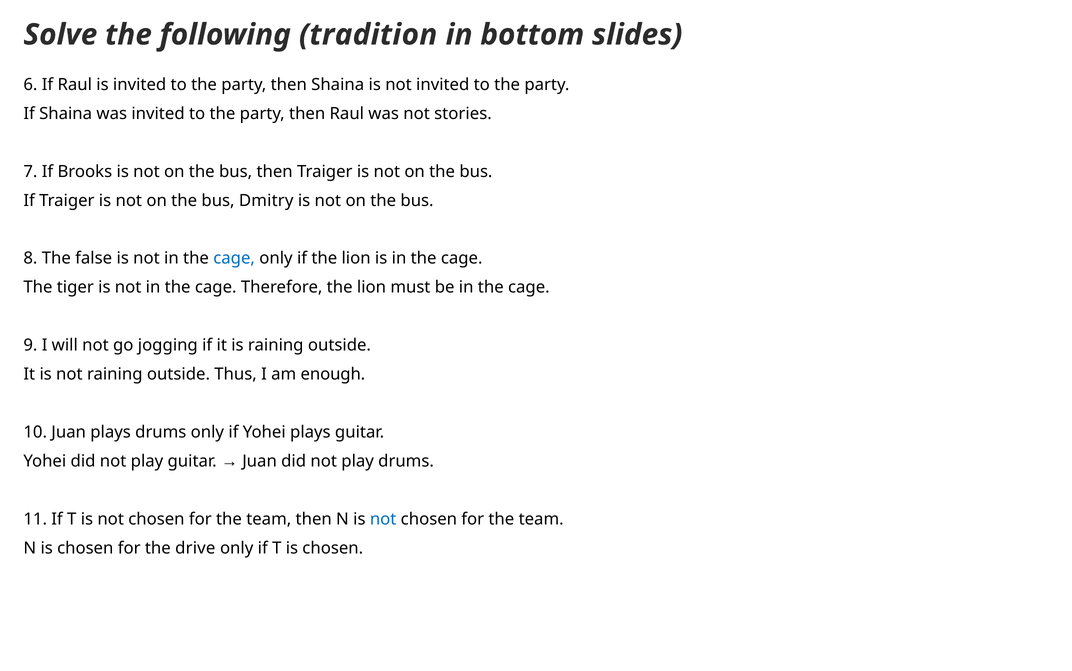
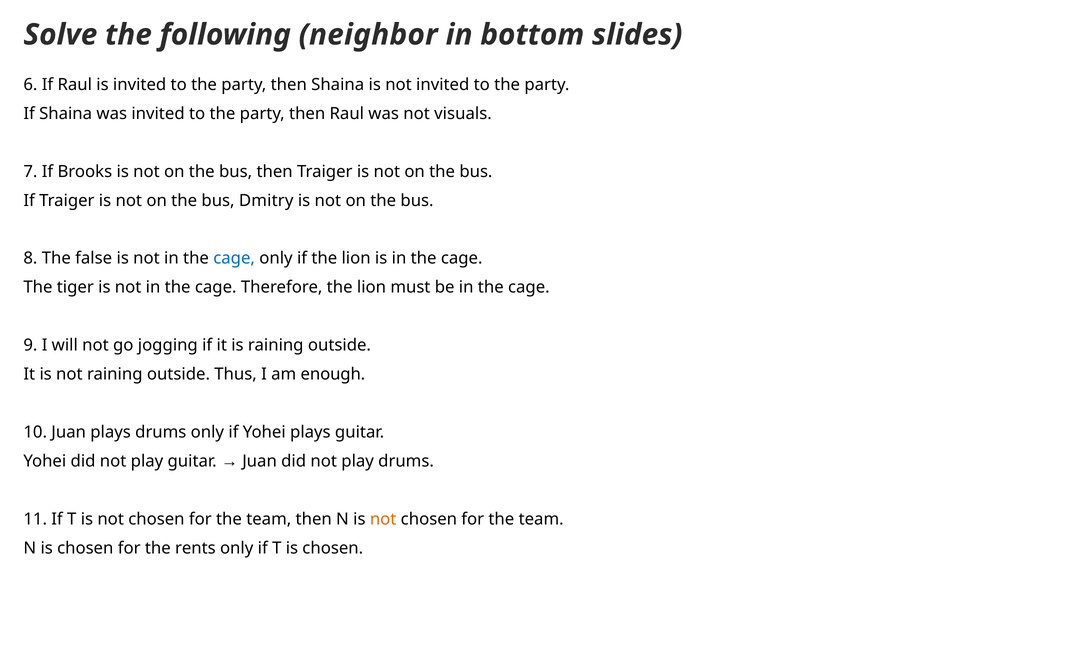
tradition: tradition -> neighbor
stories: stories -> visuals
not at (383, 519) colour: blue -> orange
drive: drive -> rents
